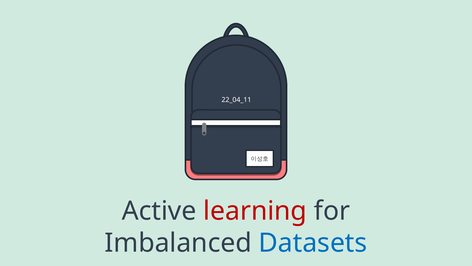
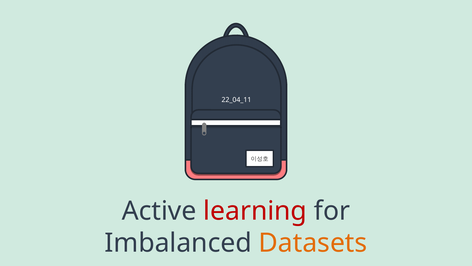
Datasets colour: blue -> orange
